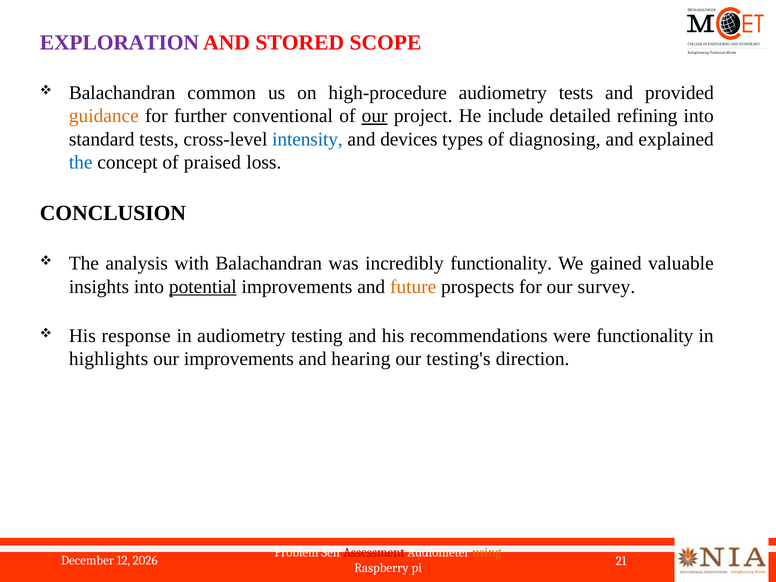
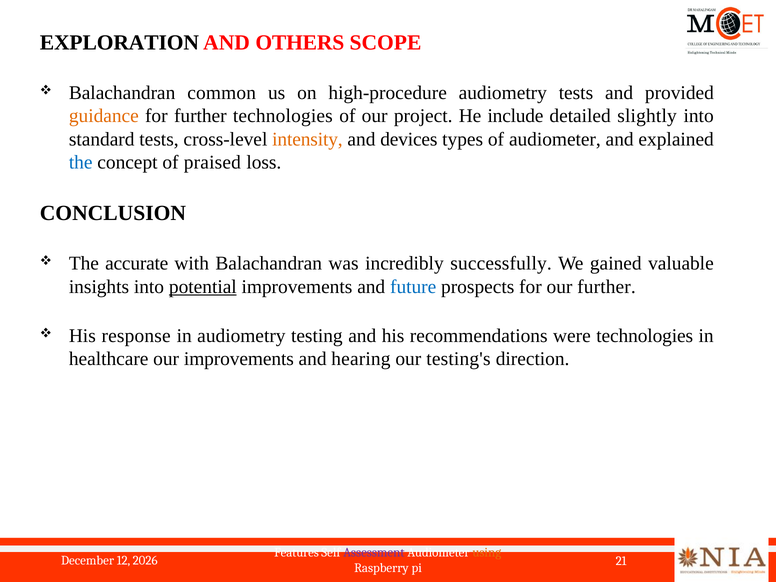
EXPLORATION colour: purple -> black
STORED: STORED -> OTHERS
further conventional: conventional -> technologies
our at (375, 116) underline: present -> none
refining: refining -> slightly
intensity colour: blue -> orange
of diagnosing: diagnosing -> audiometer
analysis: analysis -> accurate
incredibly functionality: functionality -> successfully
future colour: orange -> blue
our survey: survey -> further
were functionality: functionality -> technologies
highlights: highlights -> healthcare
Problem: Problem -> Features
Assessment colour: red -> purple
